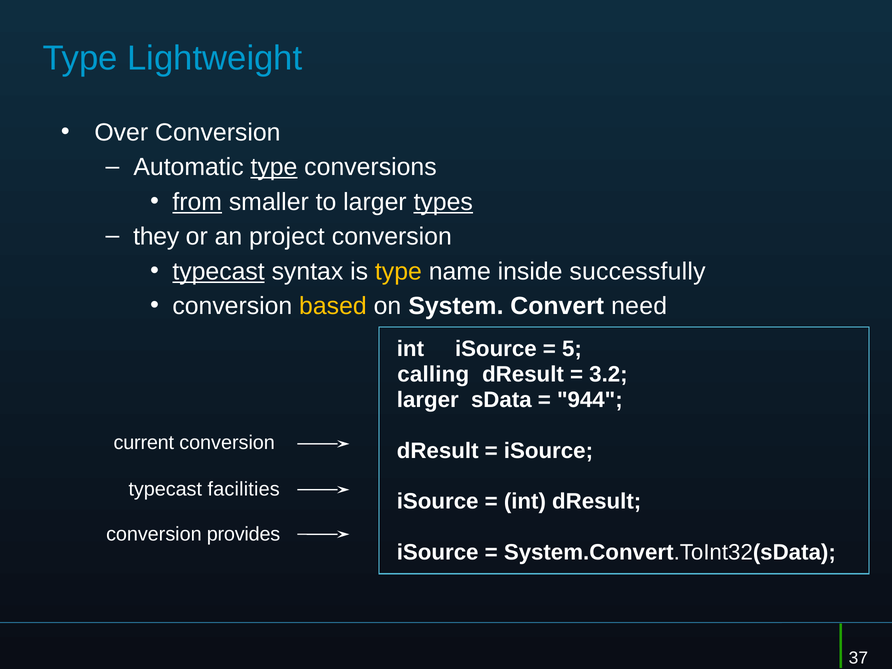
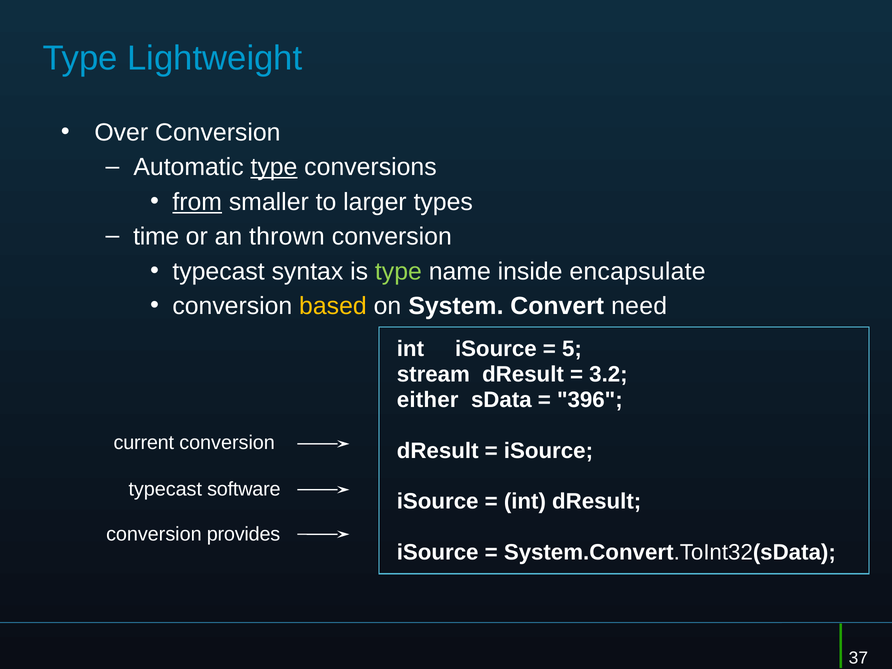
types underline: present -> none
they: they -> time
project: project -> thrown
typecast at (219, 271) underline: present -> none
type at (398, 271) colour: yellow -> light green
successfully: successfully -> encapsulate
calling: calling -> stream
larger at (428, 400): larger -> either
944: 944 -> 396
facilities: facilities -> software
